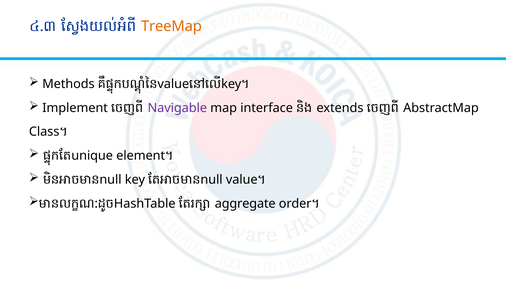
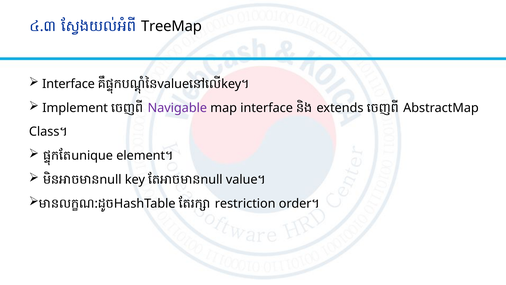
TreeMap colour: orange -> black
Methods at (68, 84): Methods -> Interface
aggregate: aggregate -> restriction
